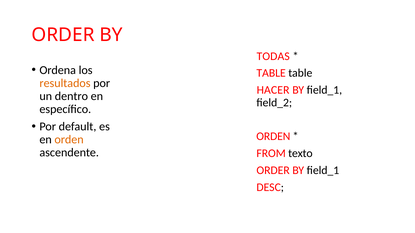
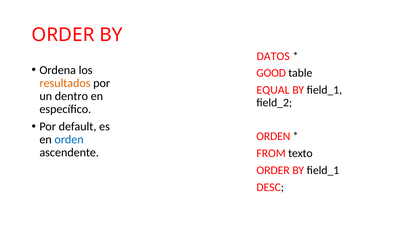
TODAS: TODAS -> DATOS
TABLE at (271, 73): TABLE -> GOOD
HACER: HACER -> EQUAL
orden at (69, 140) colour: orange -> blue
